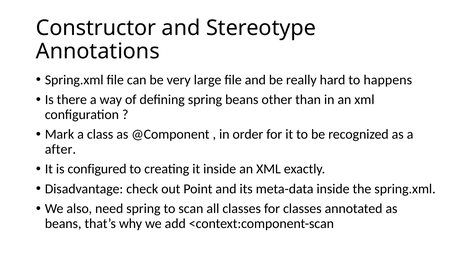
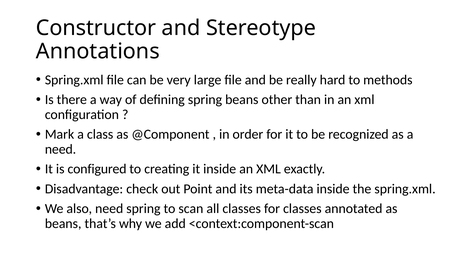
happens: happens -> methods
after at (60, 149): after -> need
